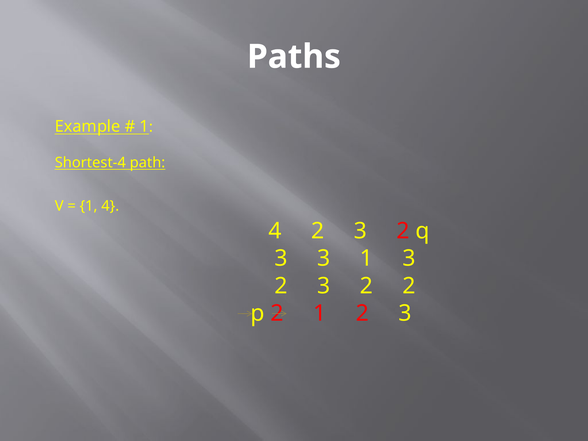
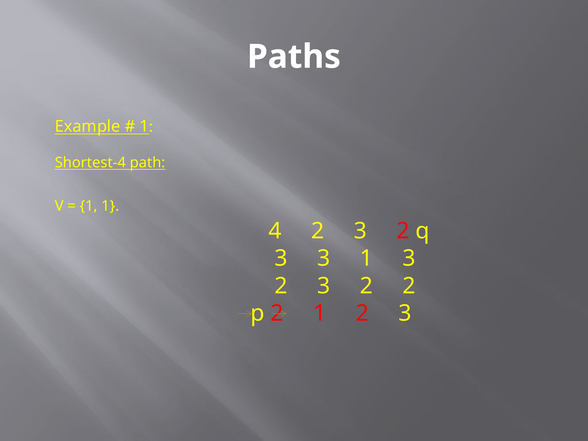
1 4: 4 -> 1
